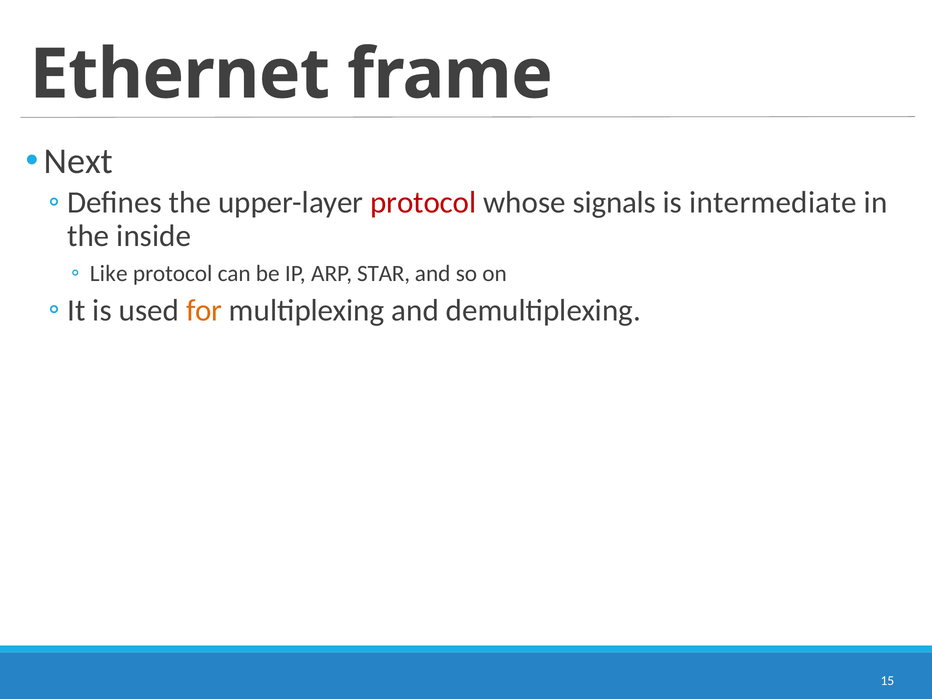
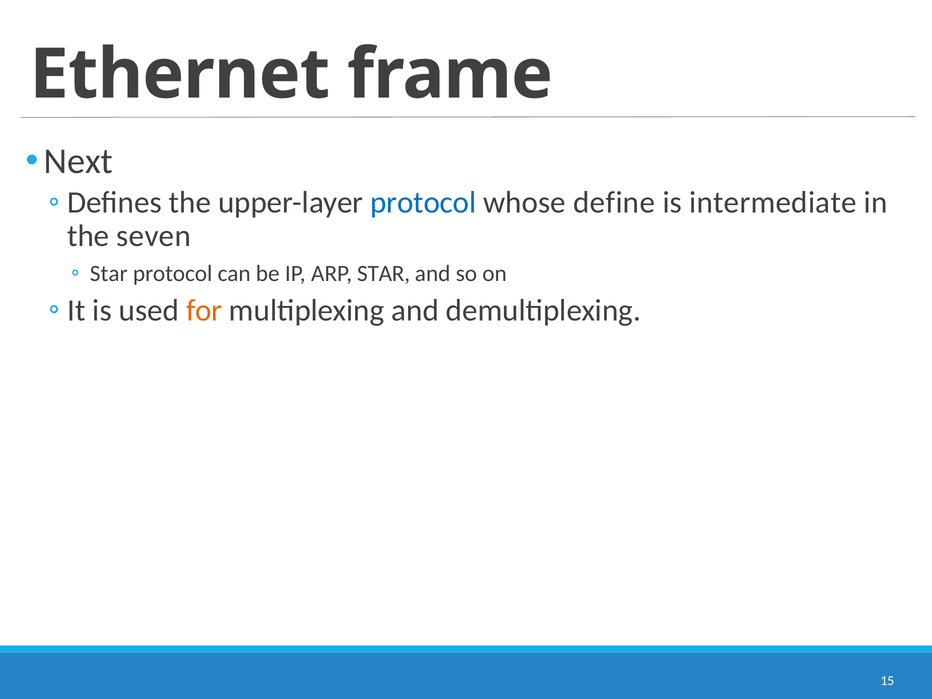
protocol at (423, 203) colour: red -> blue
signals: signals -> define
inside: inside -> seven
Like at (109, 273): Like -> Star
